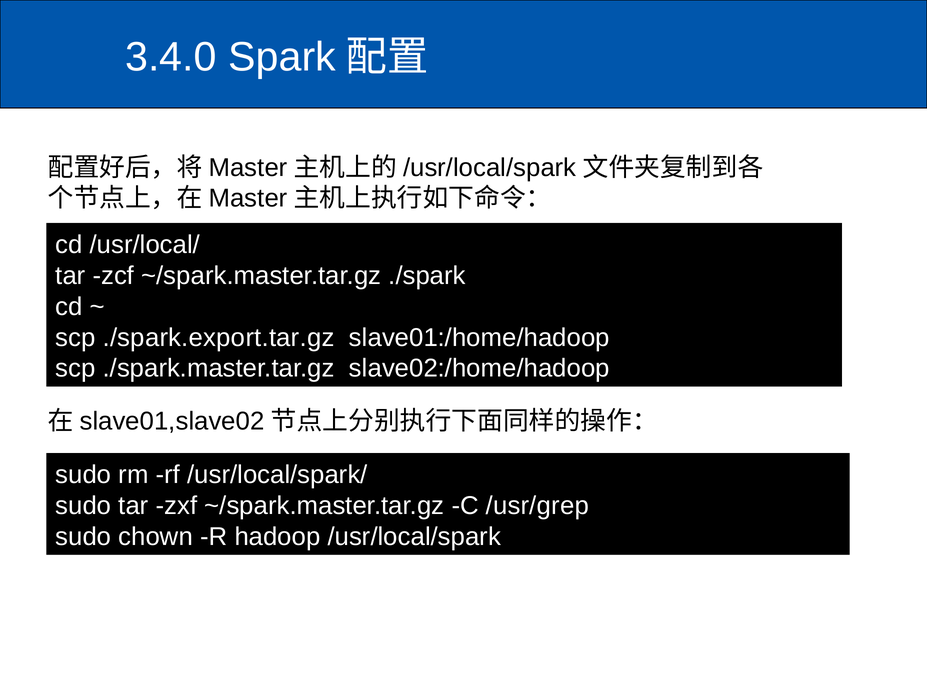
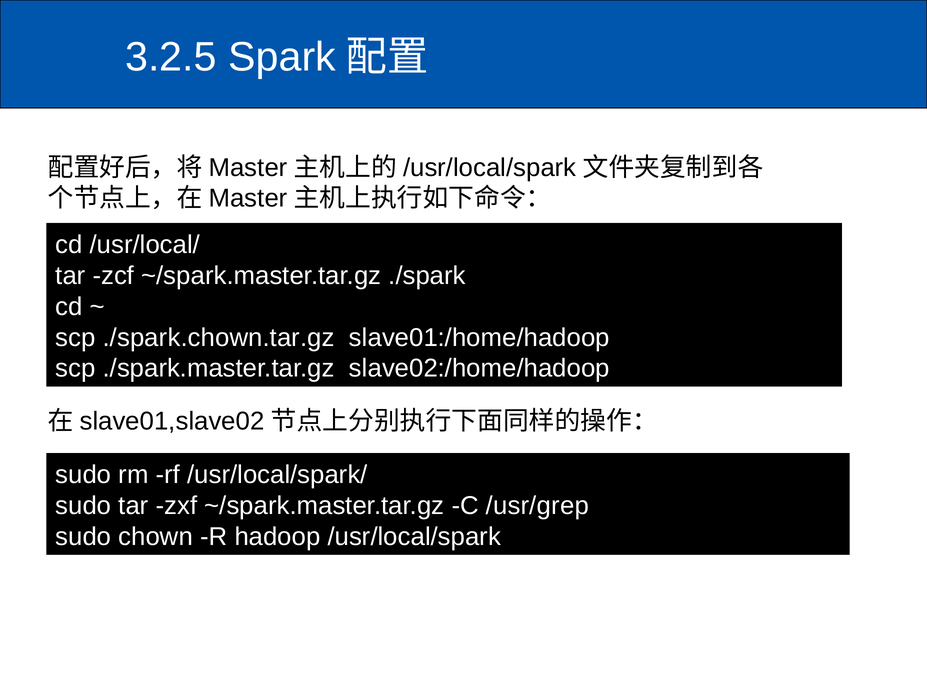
3.4.0: 3.4.0 -> 3.2.5
./spark.export.tar.gz: ./spark.export.tar.gz -> ./spark.chown.tar.gz
